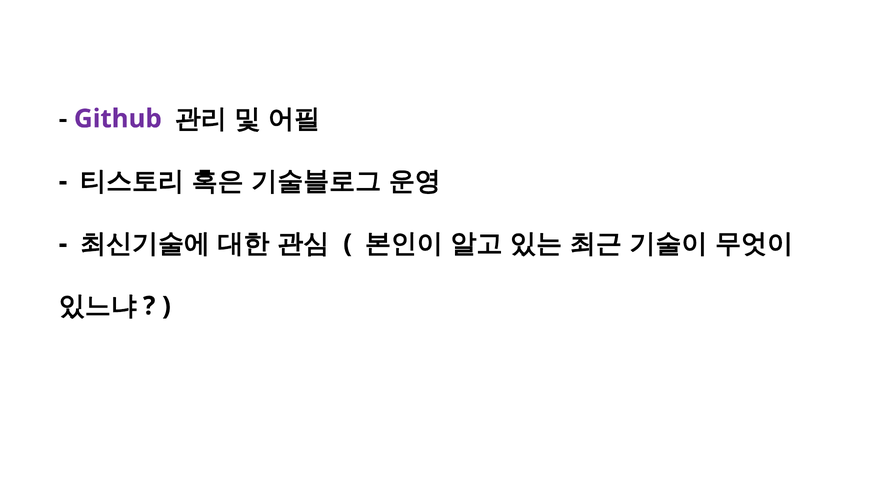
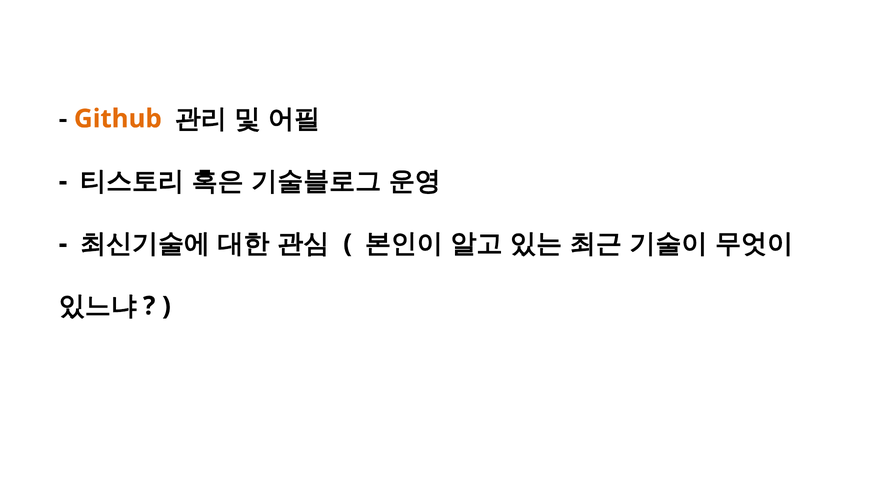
Github colour: purple -> orange
